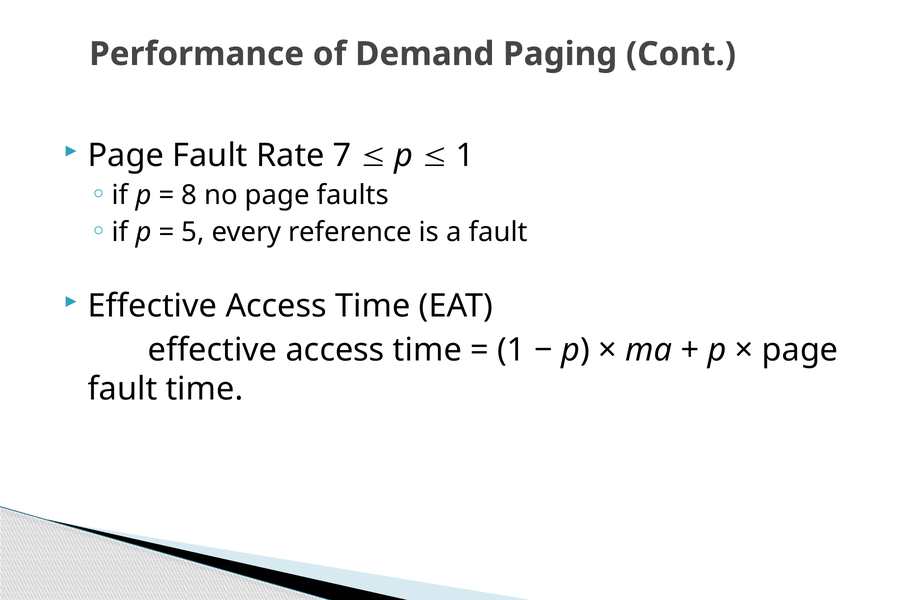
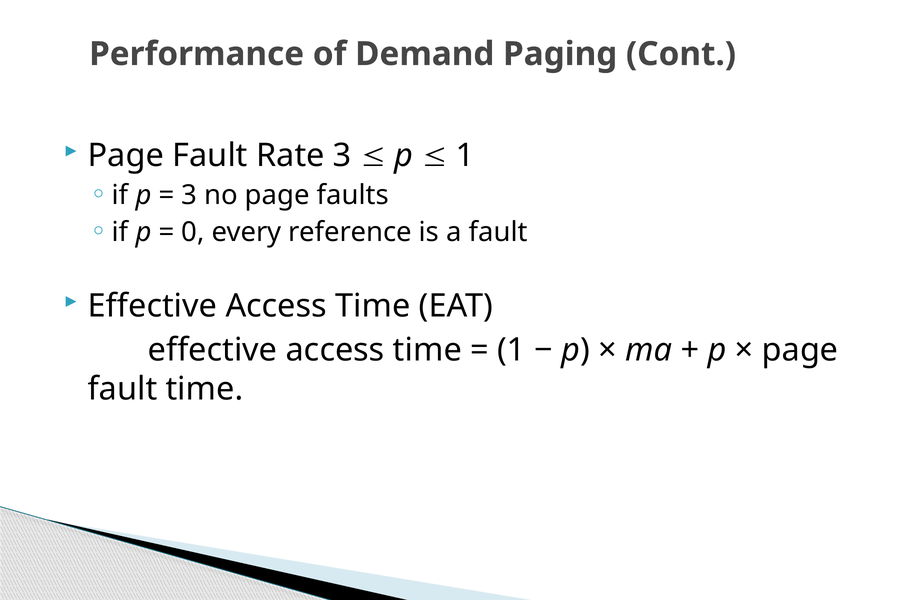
Rate 7: 7 -> 3
8 at (189, 195): 8 -> 3
5: 5 -> 0
